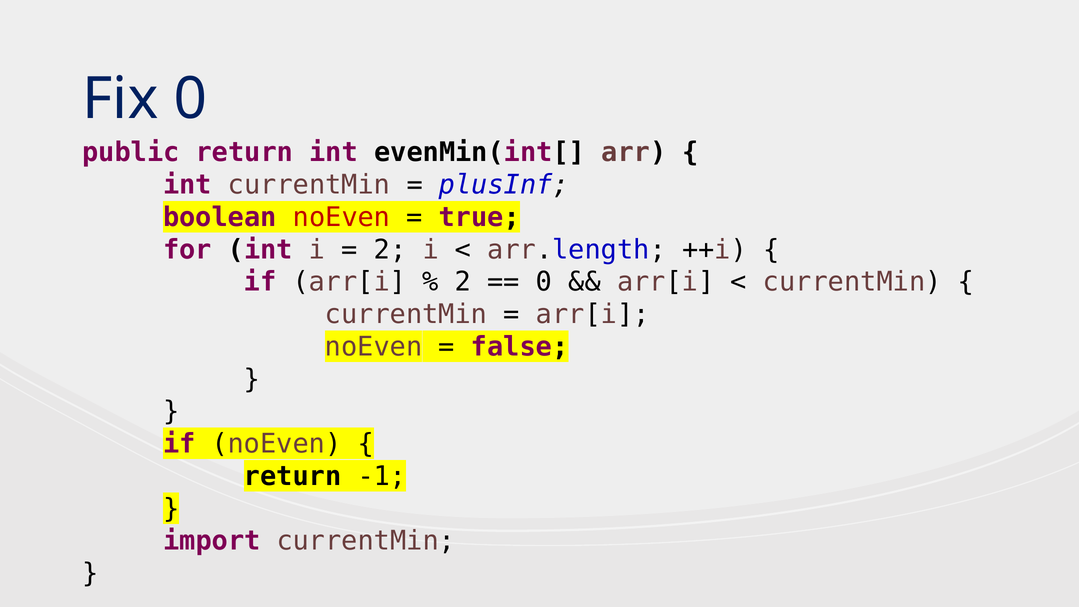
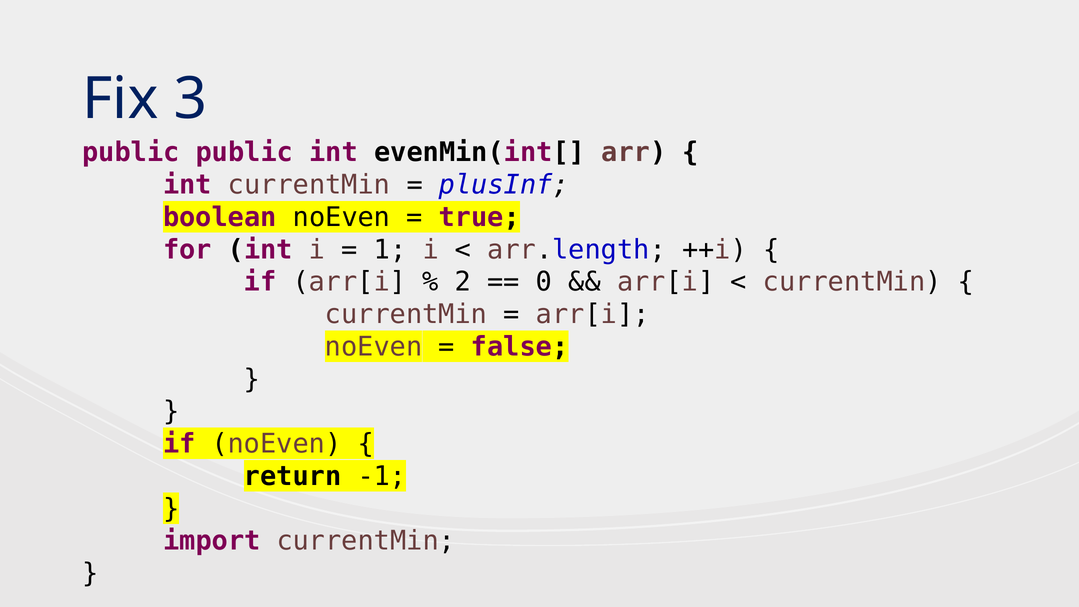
Fix 0: 0 -> 3
public return: return -> public
noEven at (342, 217) colour: red -> black
2 at (390, 250): 2 -> 1
